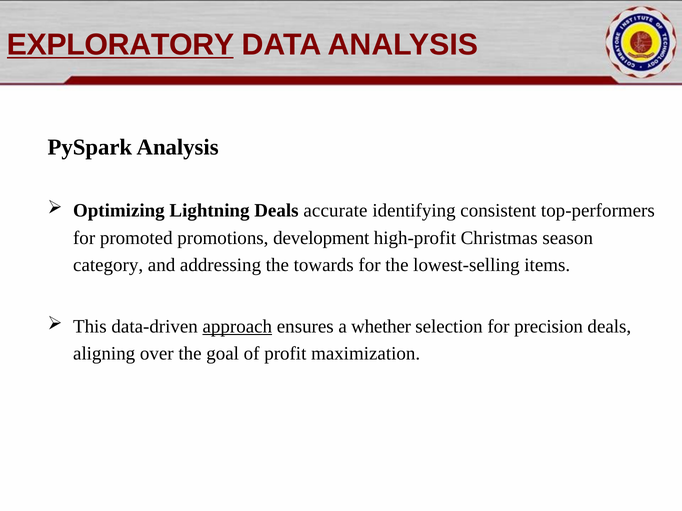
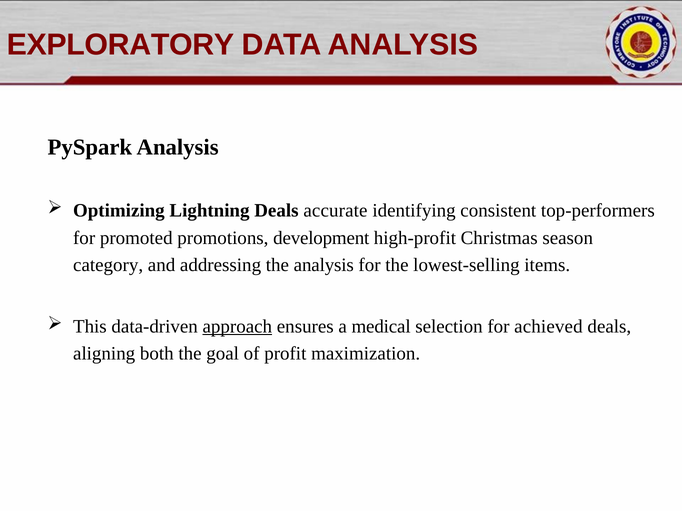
EXPLORATORY underline: present -> none
the towards: towards -> analysis
whether: whether -> medical
precision: precision -> achieved
over: over -> both
